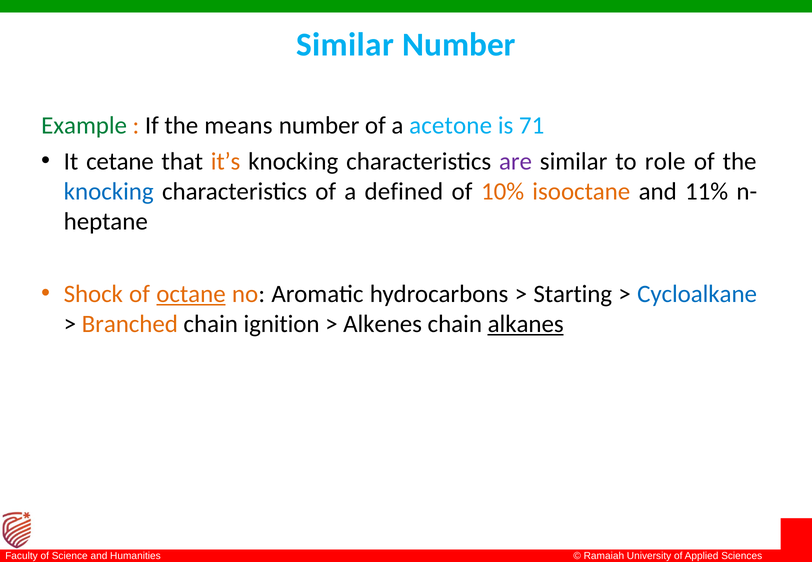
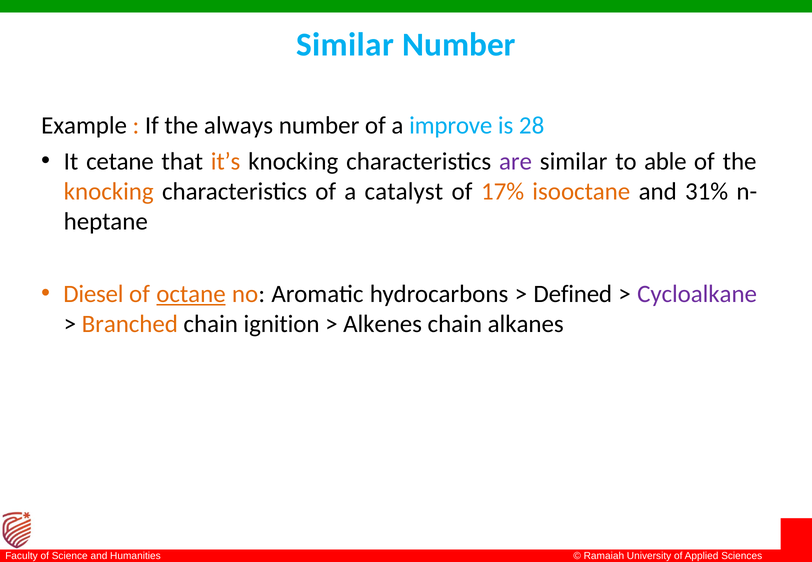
Example colour: green -> black
means: means -> always
acetone: acetone -> improve
71: 71 -> 28
role: role -> able
knocking at (109, 192) colour: blue -> orange
defined: defined -> catalyst
10%: 10% -> 17%
11%: 11% -> 31%
Shock: Shock -> Diesel
Starting: Starting -> Defined
Cycloalkane colour: blue -> purple
alkanes underline: present -> none
